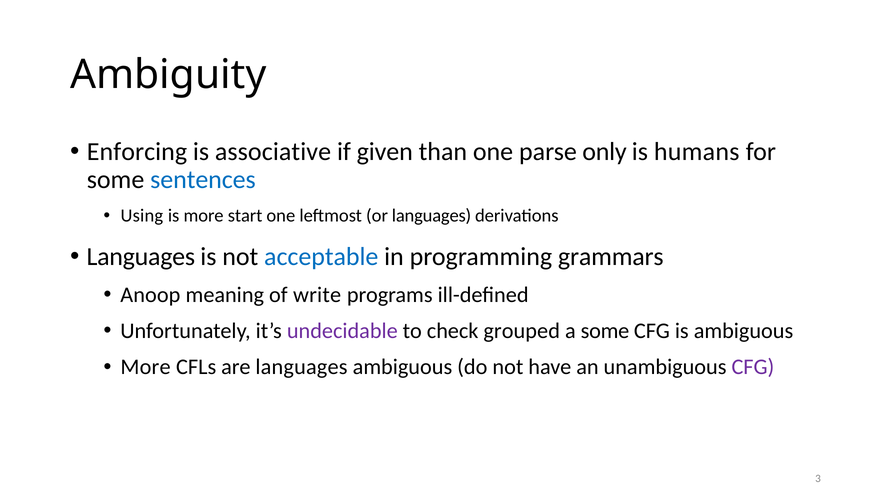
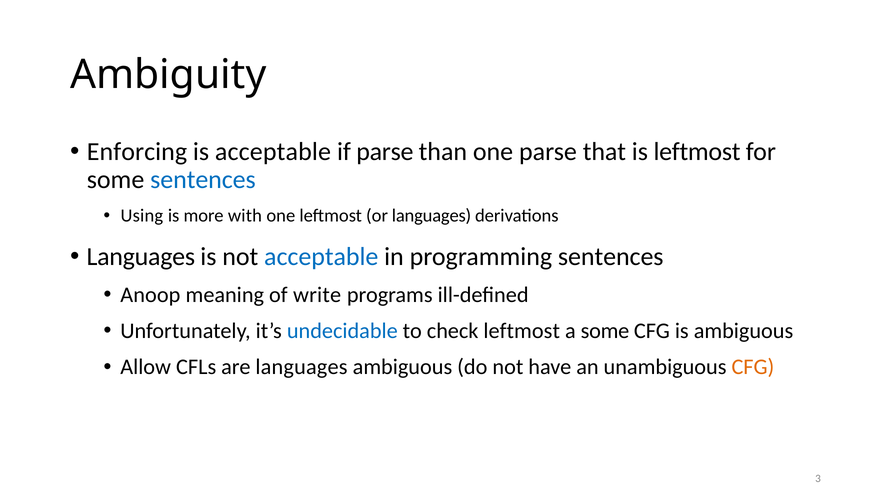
is associative: associative -> acceptable
if given: given -> parse
only: only -> that
is humans: humans -> leftmost
start: start -> with
programming grammars: grammars -> sentences
undecidable colour: purple -> blue
check grouped: grouped -> leftmost
More at (146, 367): More -> Allow
CFG at (753, 367) colour: purple -> orange
